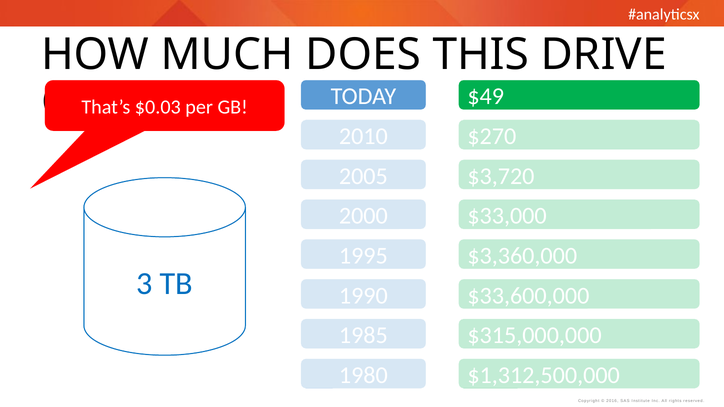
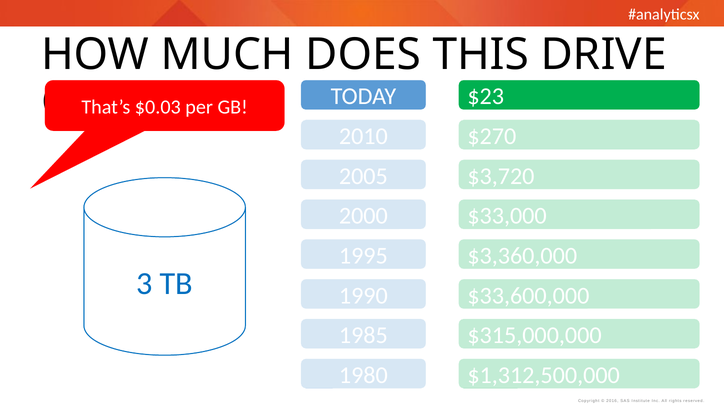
$49: $49 -> $23
